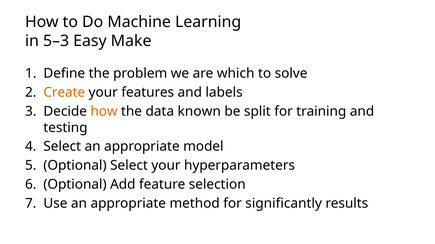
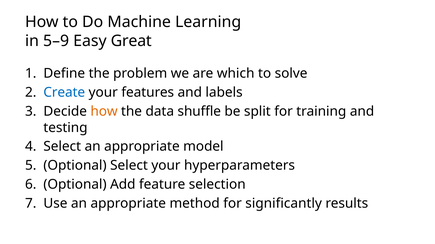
5–3: 5–3 -> 5–9
Make: Make -> Great
Create colour: orange -> blue
known: known -> shuffle
